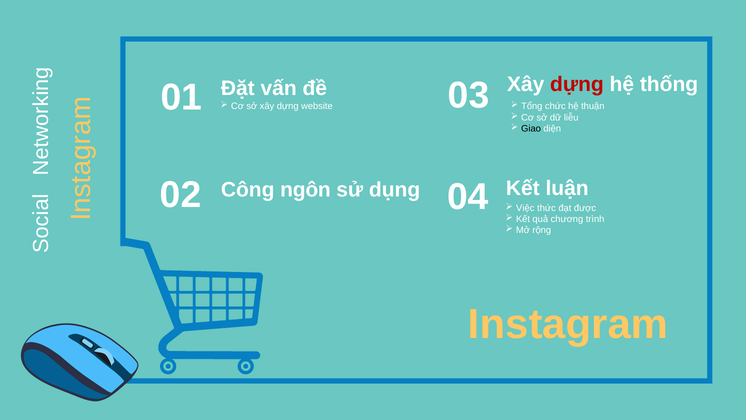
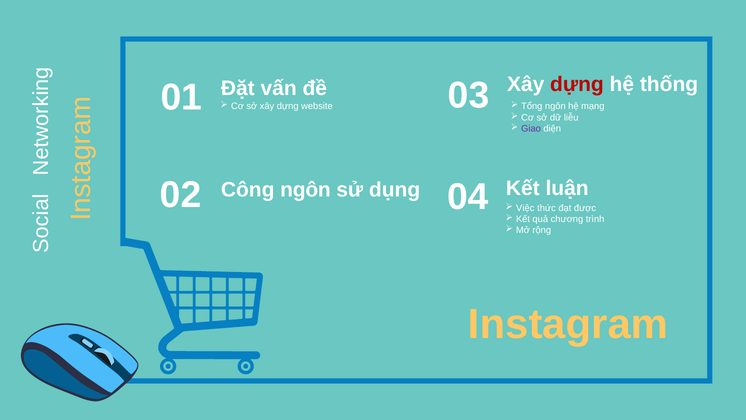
Tổng chức: chức -> ngôn
thuận: thuận -> mạng
Giao colour: black -> purple
